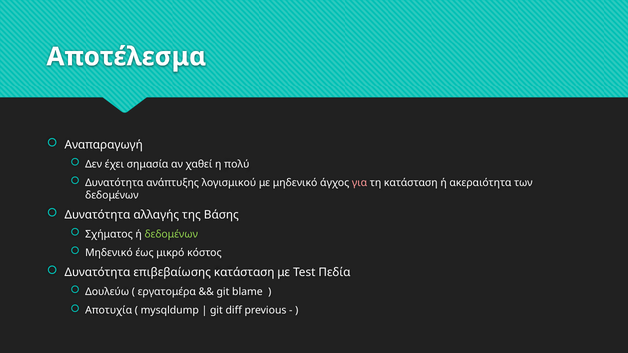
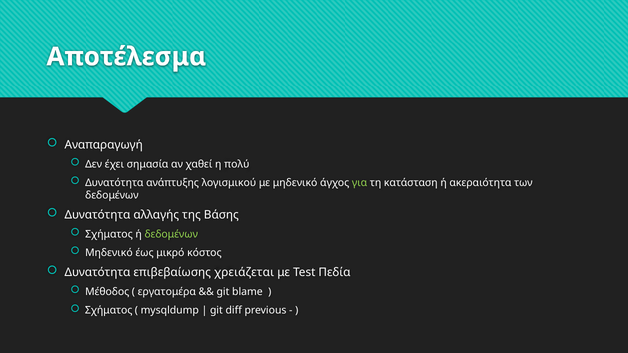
για colour: pink -> light green
επιβεβαίωσης κατάσταση: κατάσταση -> χρειάζεται
Δουλεύω: Δουλεύω -> Μέθοδος
Αποτυχία at (109, 311): Αποτυχία -> Σχήματος
